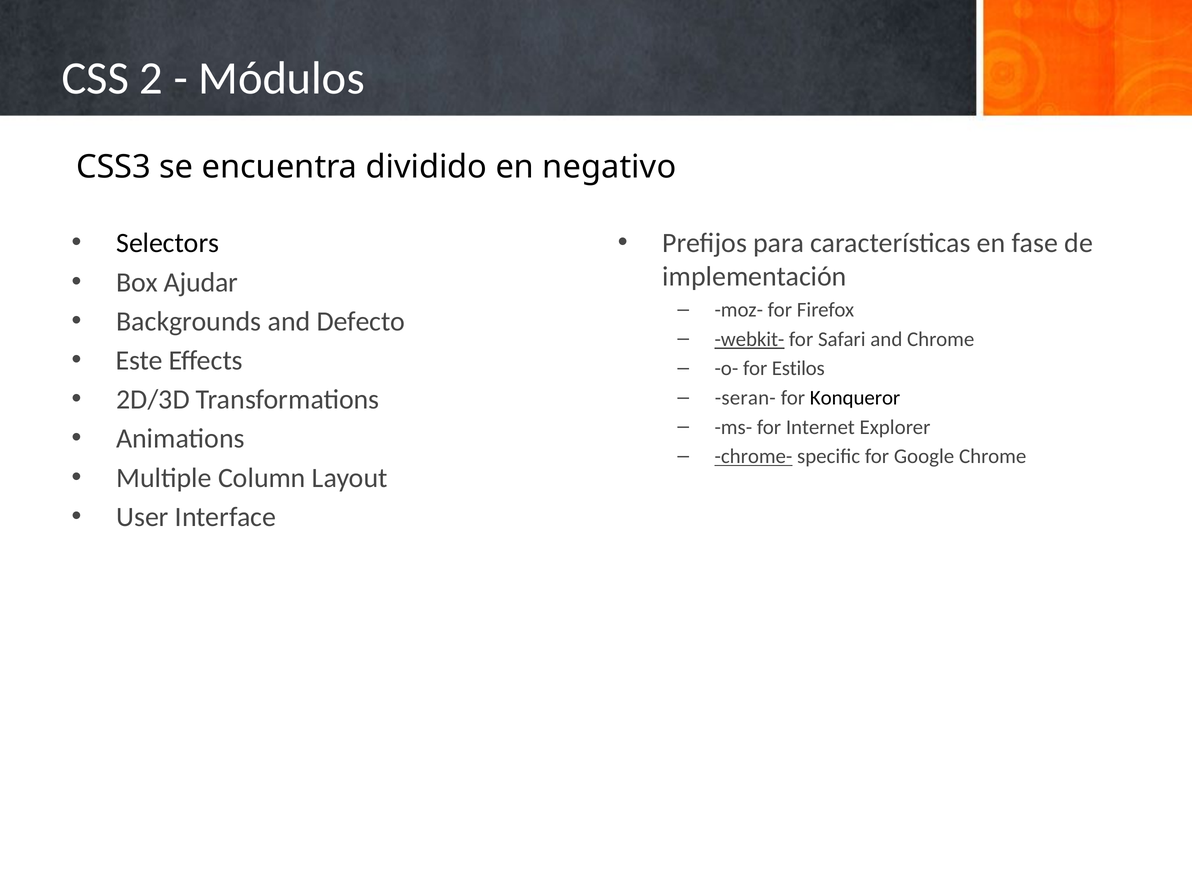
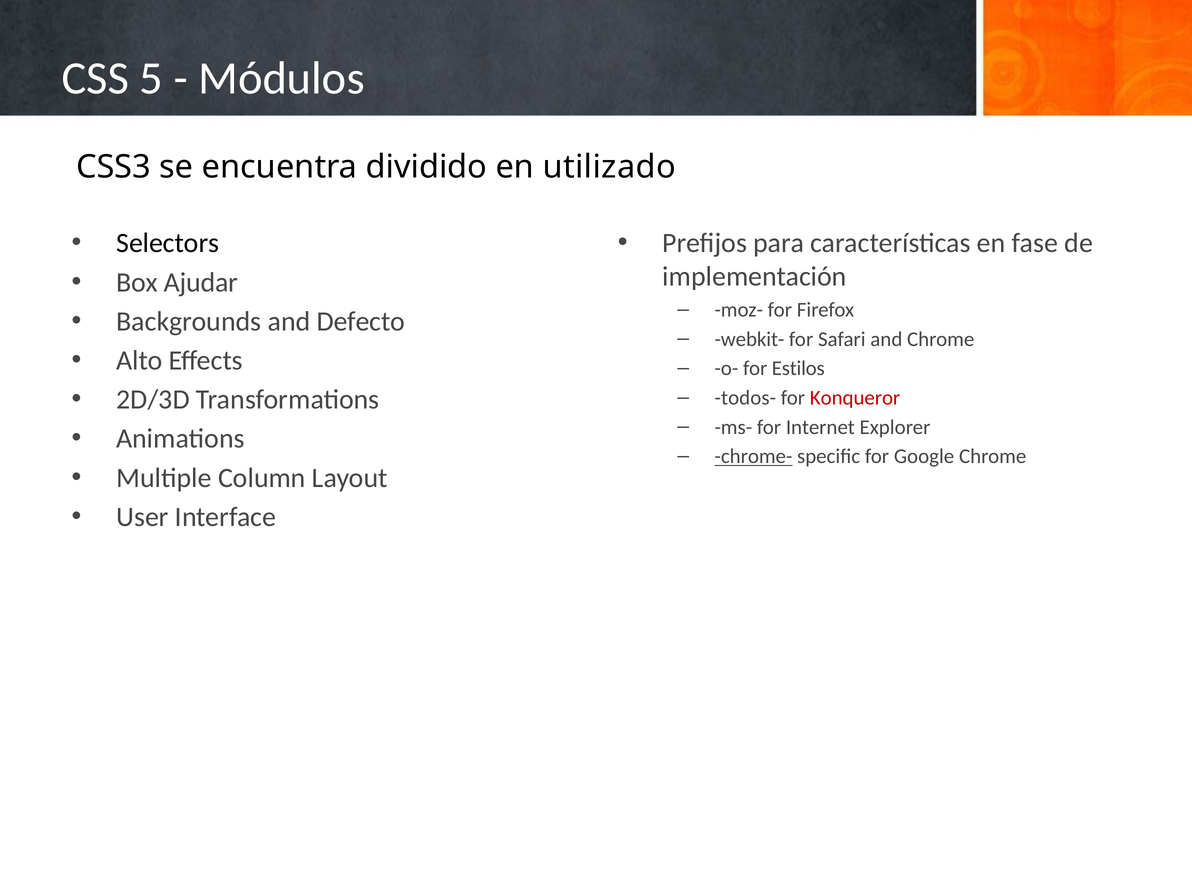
2: 2 -> 5
negativo: negativo -> utilizado
webkit- underline: present -> none
Este: Este -> Alto
seran-: seran- -> todos-
Konqueror colour: black -> red
